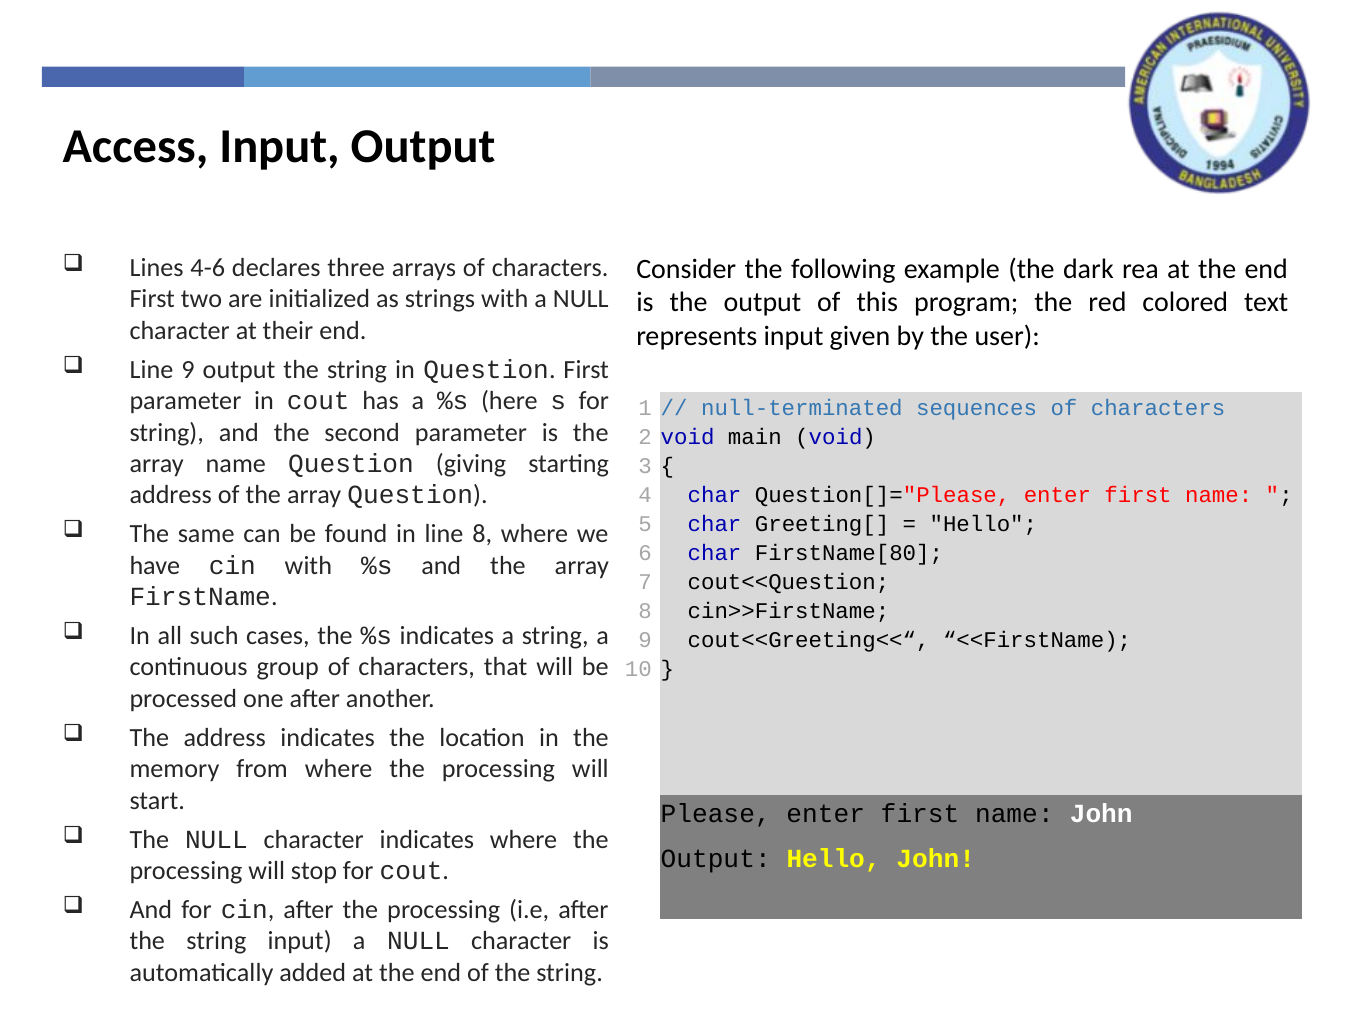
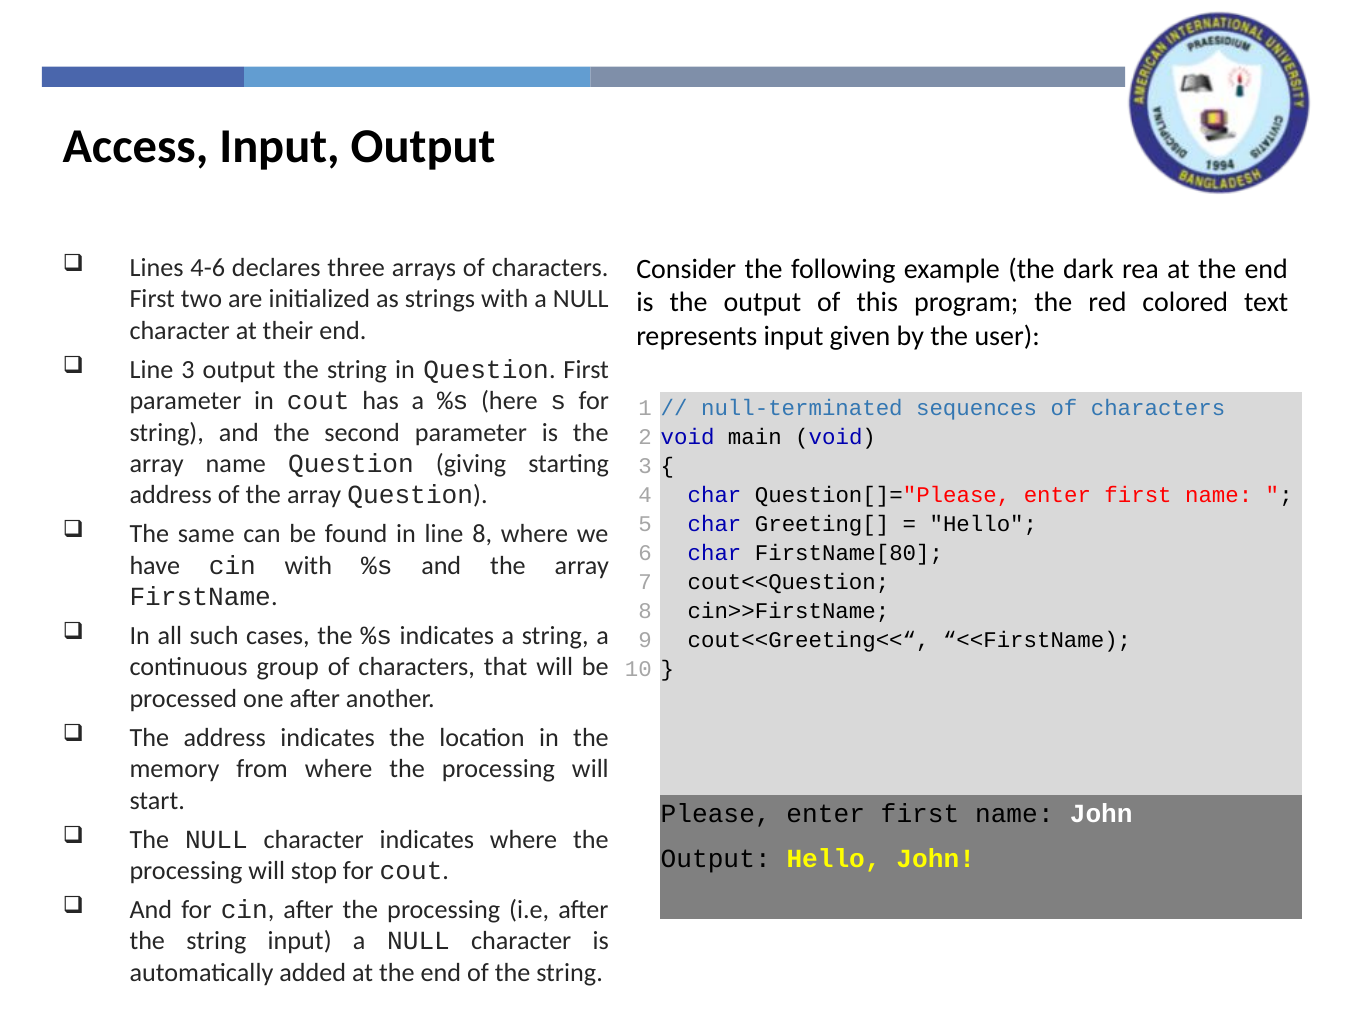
Line 9: 9 -> 3
